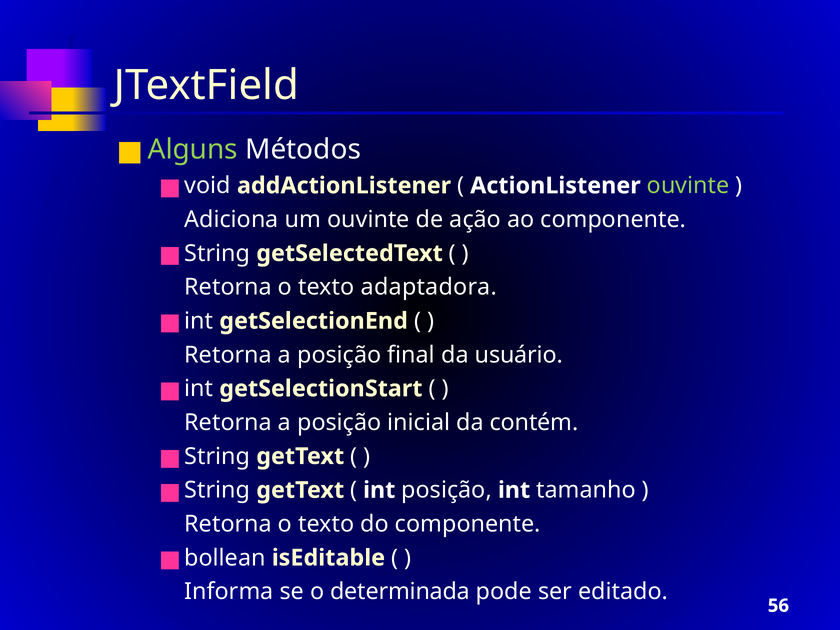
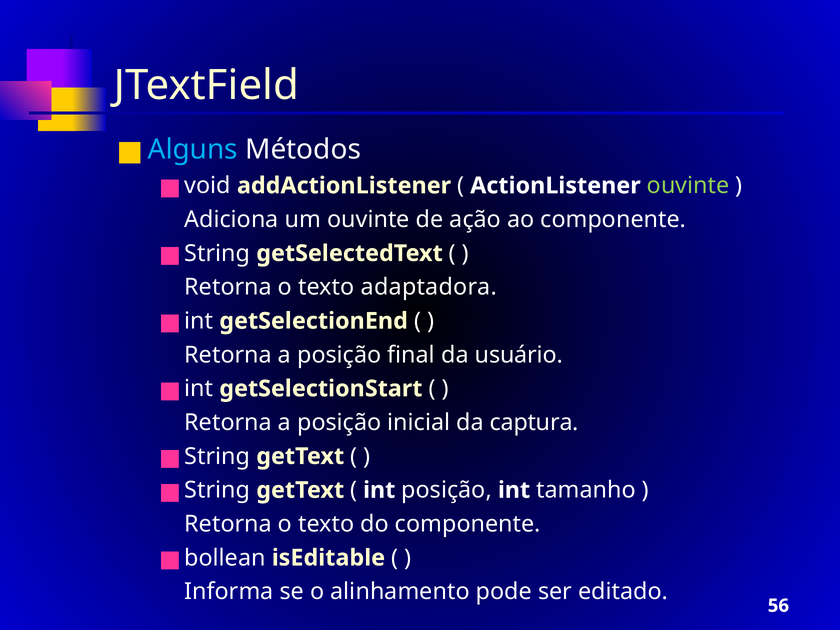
Alguns colour: light green -> light blue
contém: contém -> captura
determinada: determinada -> alinhamento
